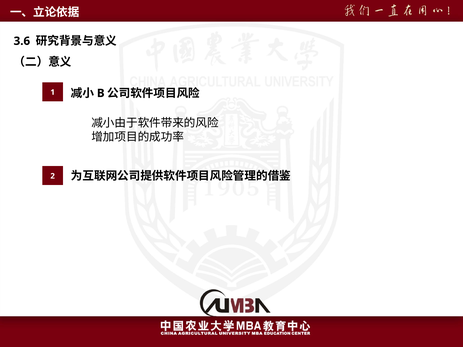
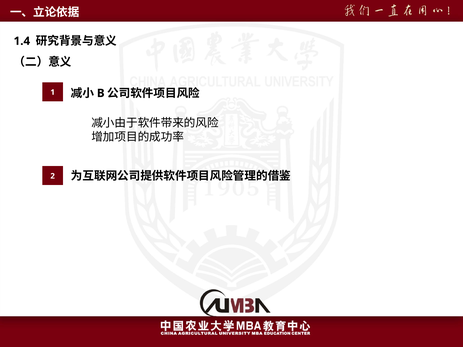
3.6: 3.6 -> 1.4
